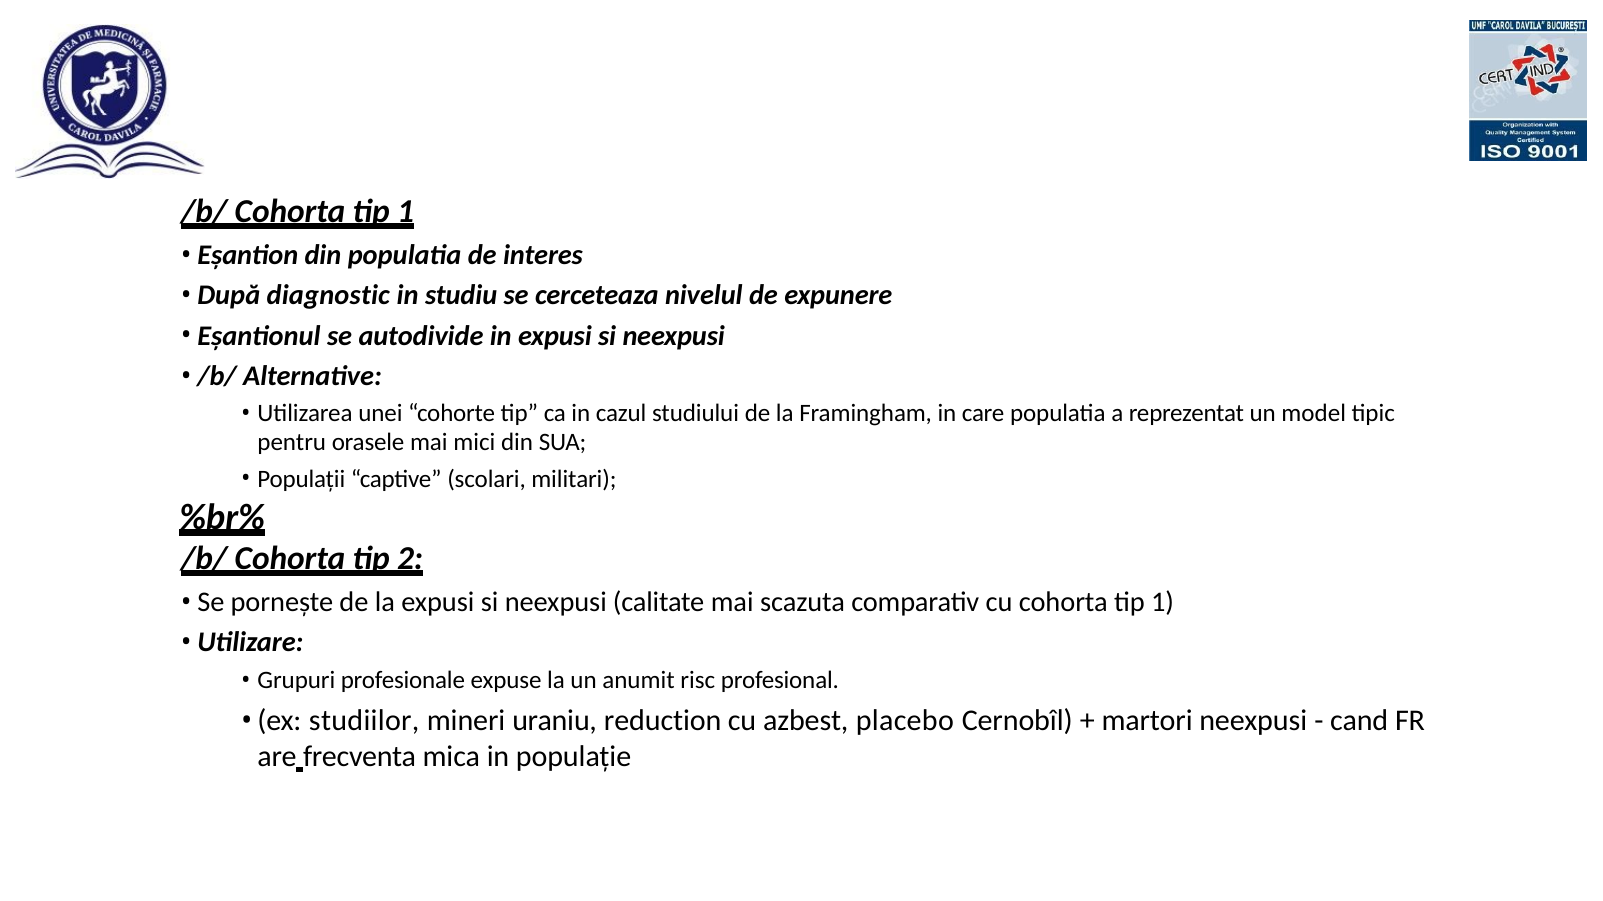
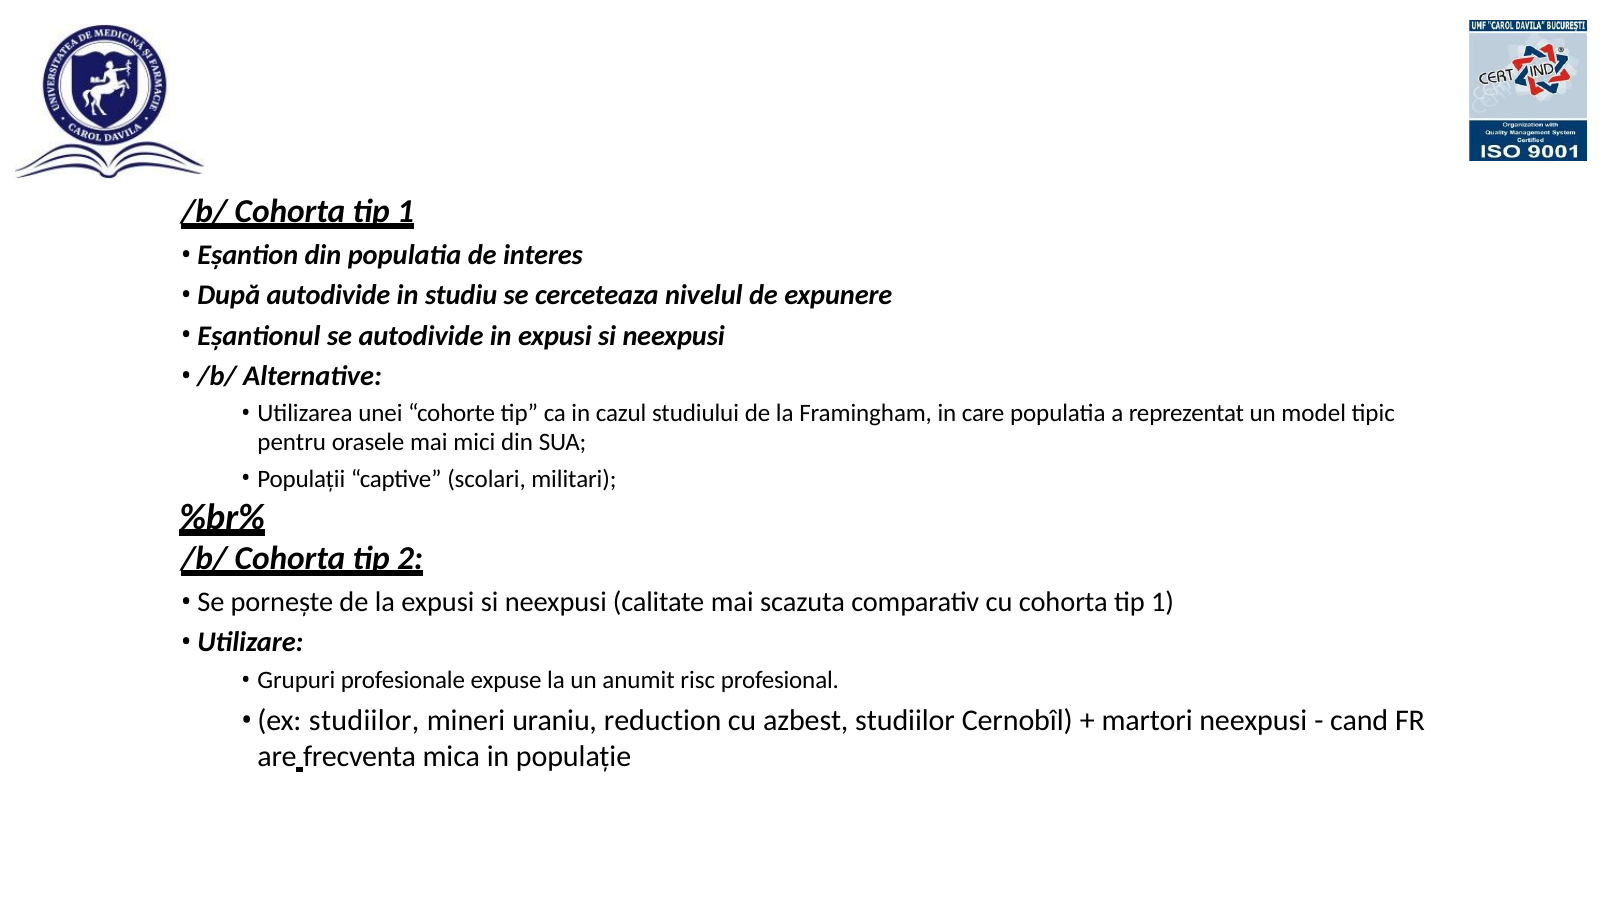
După diagnostic: diagnostic -> autodivide
azbest placebo: placebo -> studiilor
